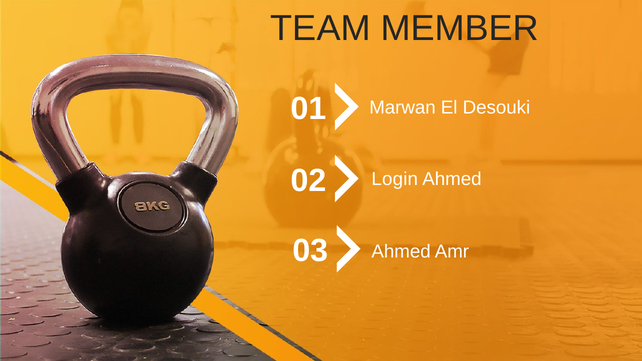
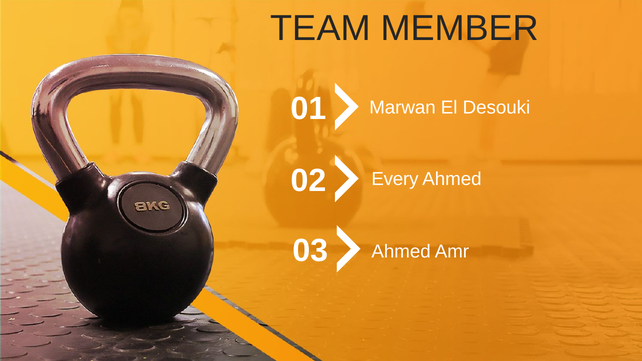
Login: Login -> Every
